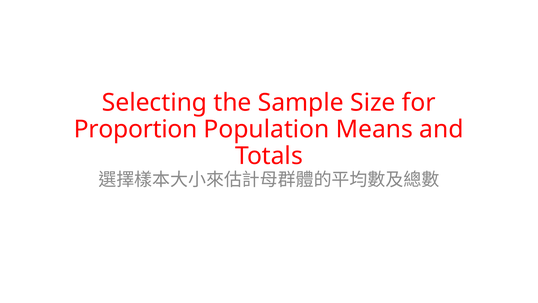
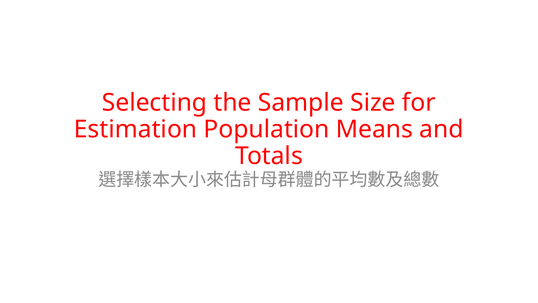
Proportion: Proportion -> Estimation
